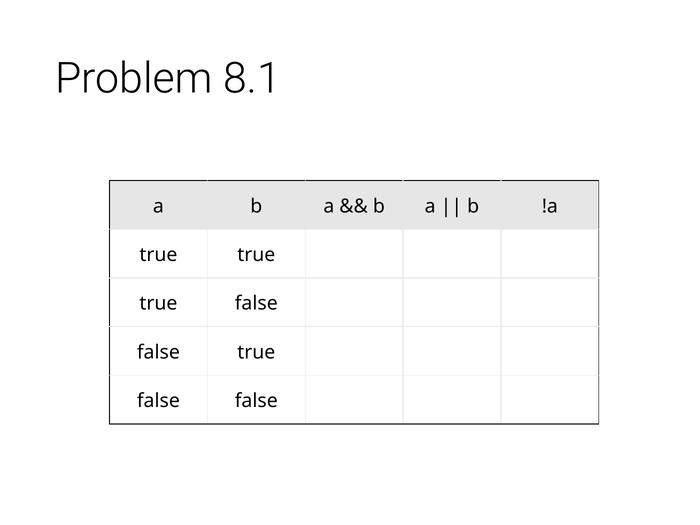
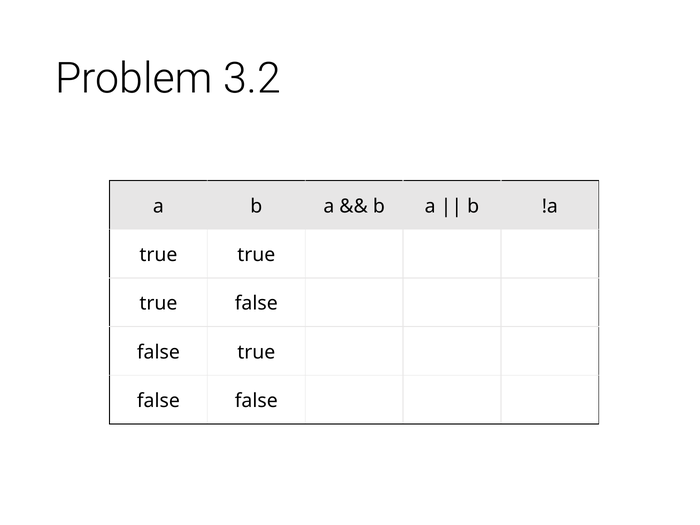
8.1: 8.1 -> 3.2
